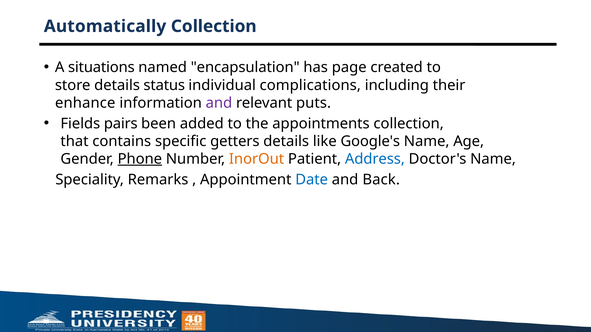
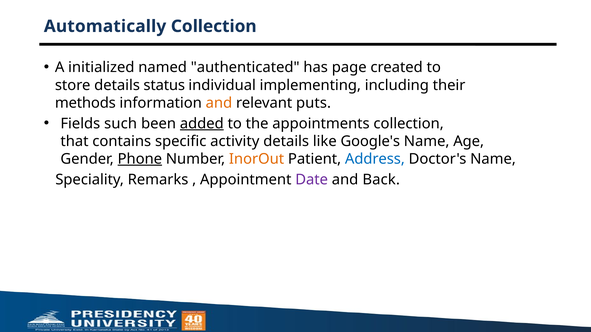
situations: situations -> initialized
encapsulation: encapsulation -> authenticated
complications: complications -> implementing
enhance: enhance -> methods
and at (219, 103) colour: purple -> orange
pairs: pairs -> such
added underline: none -> present
getters: getters -> activity
Date colour: blue -> purple
